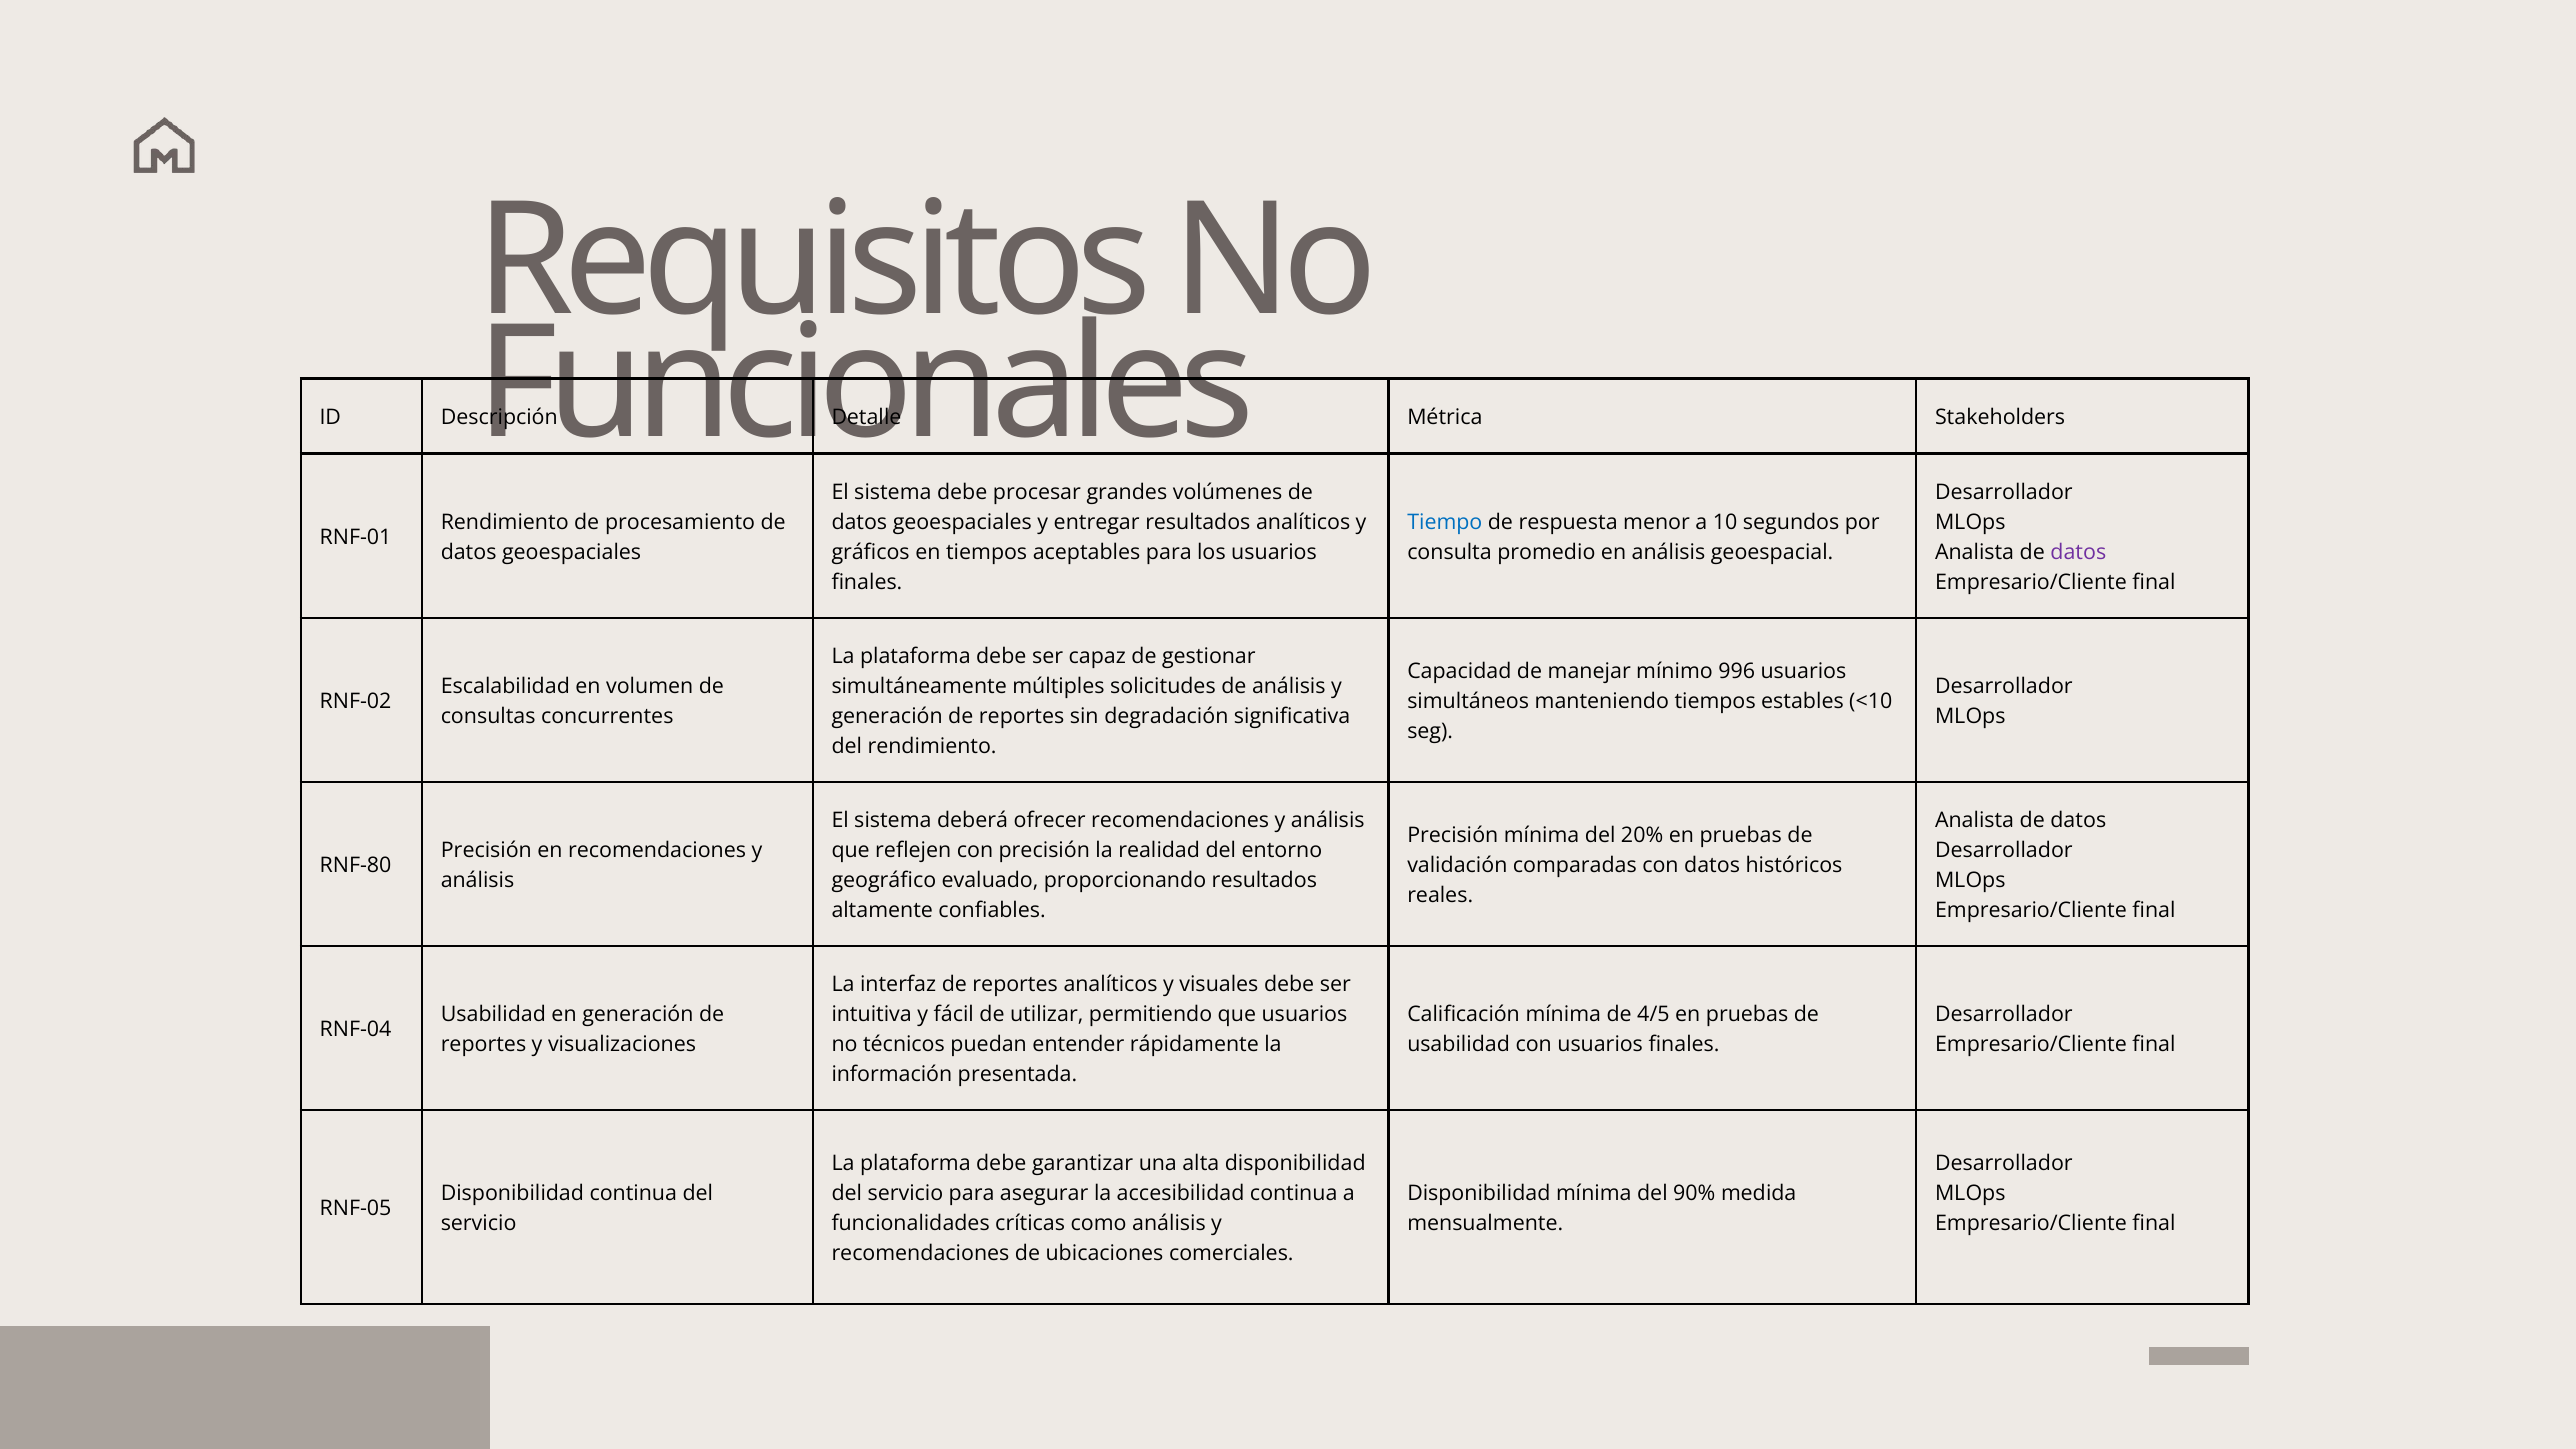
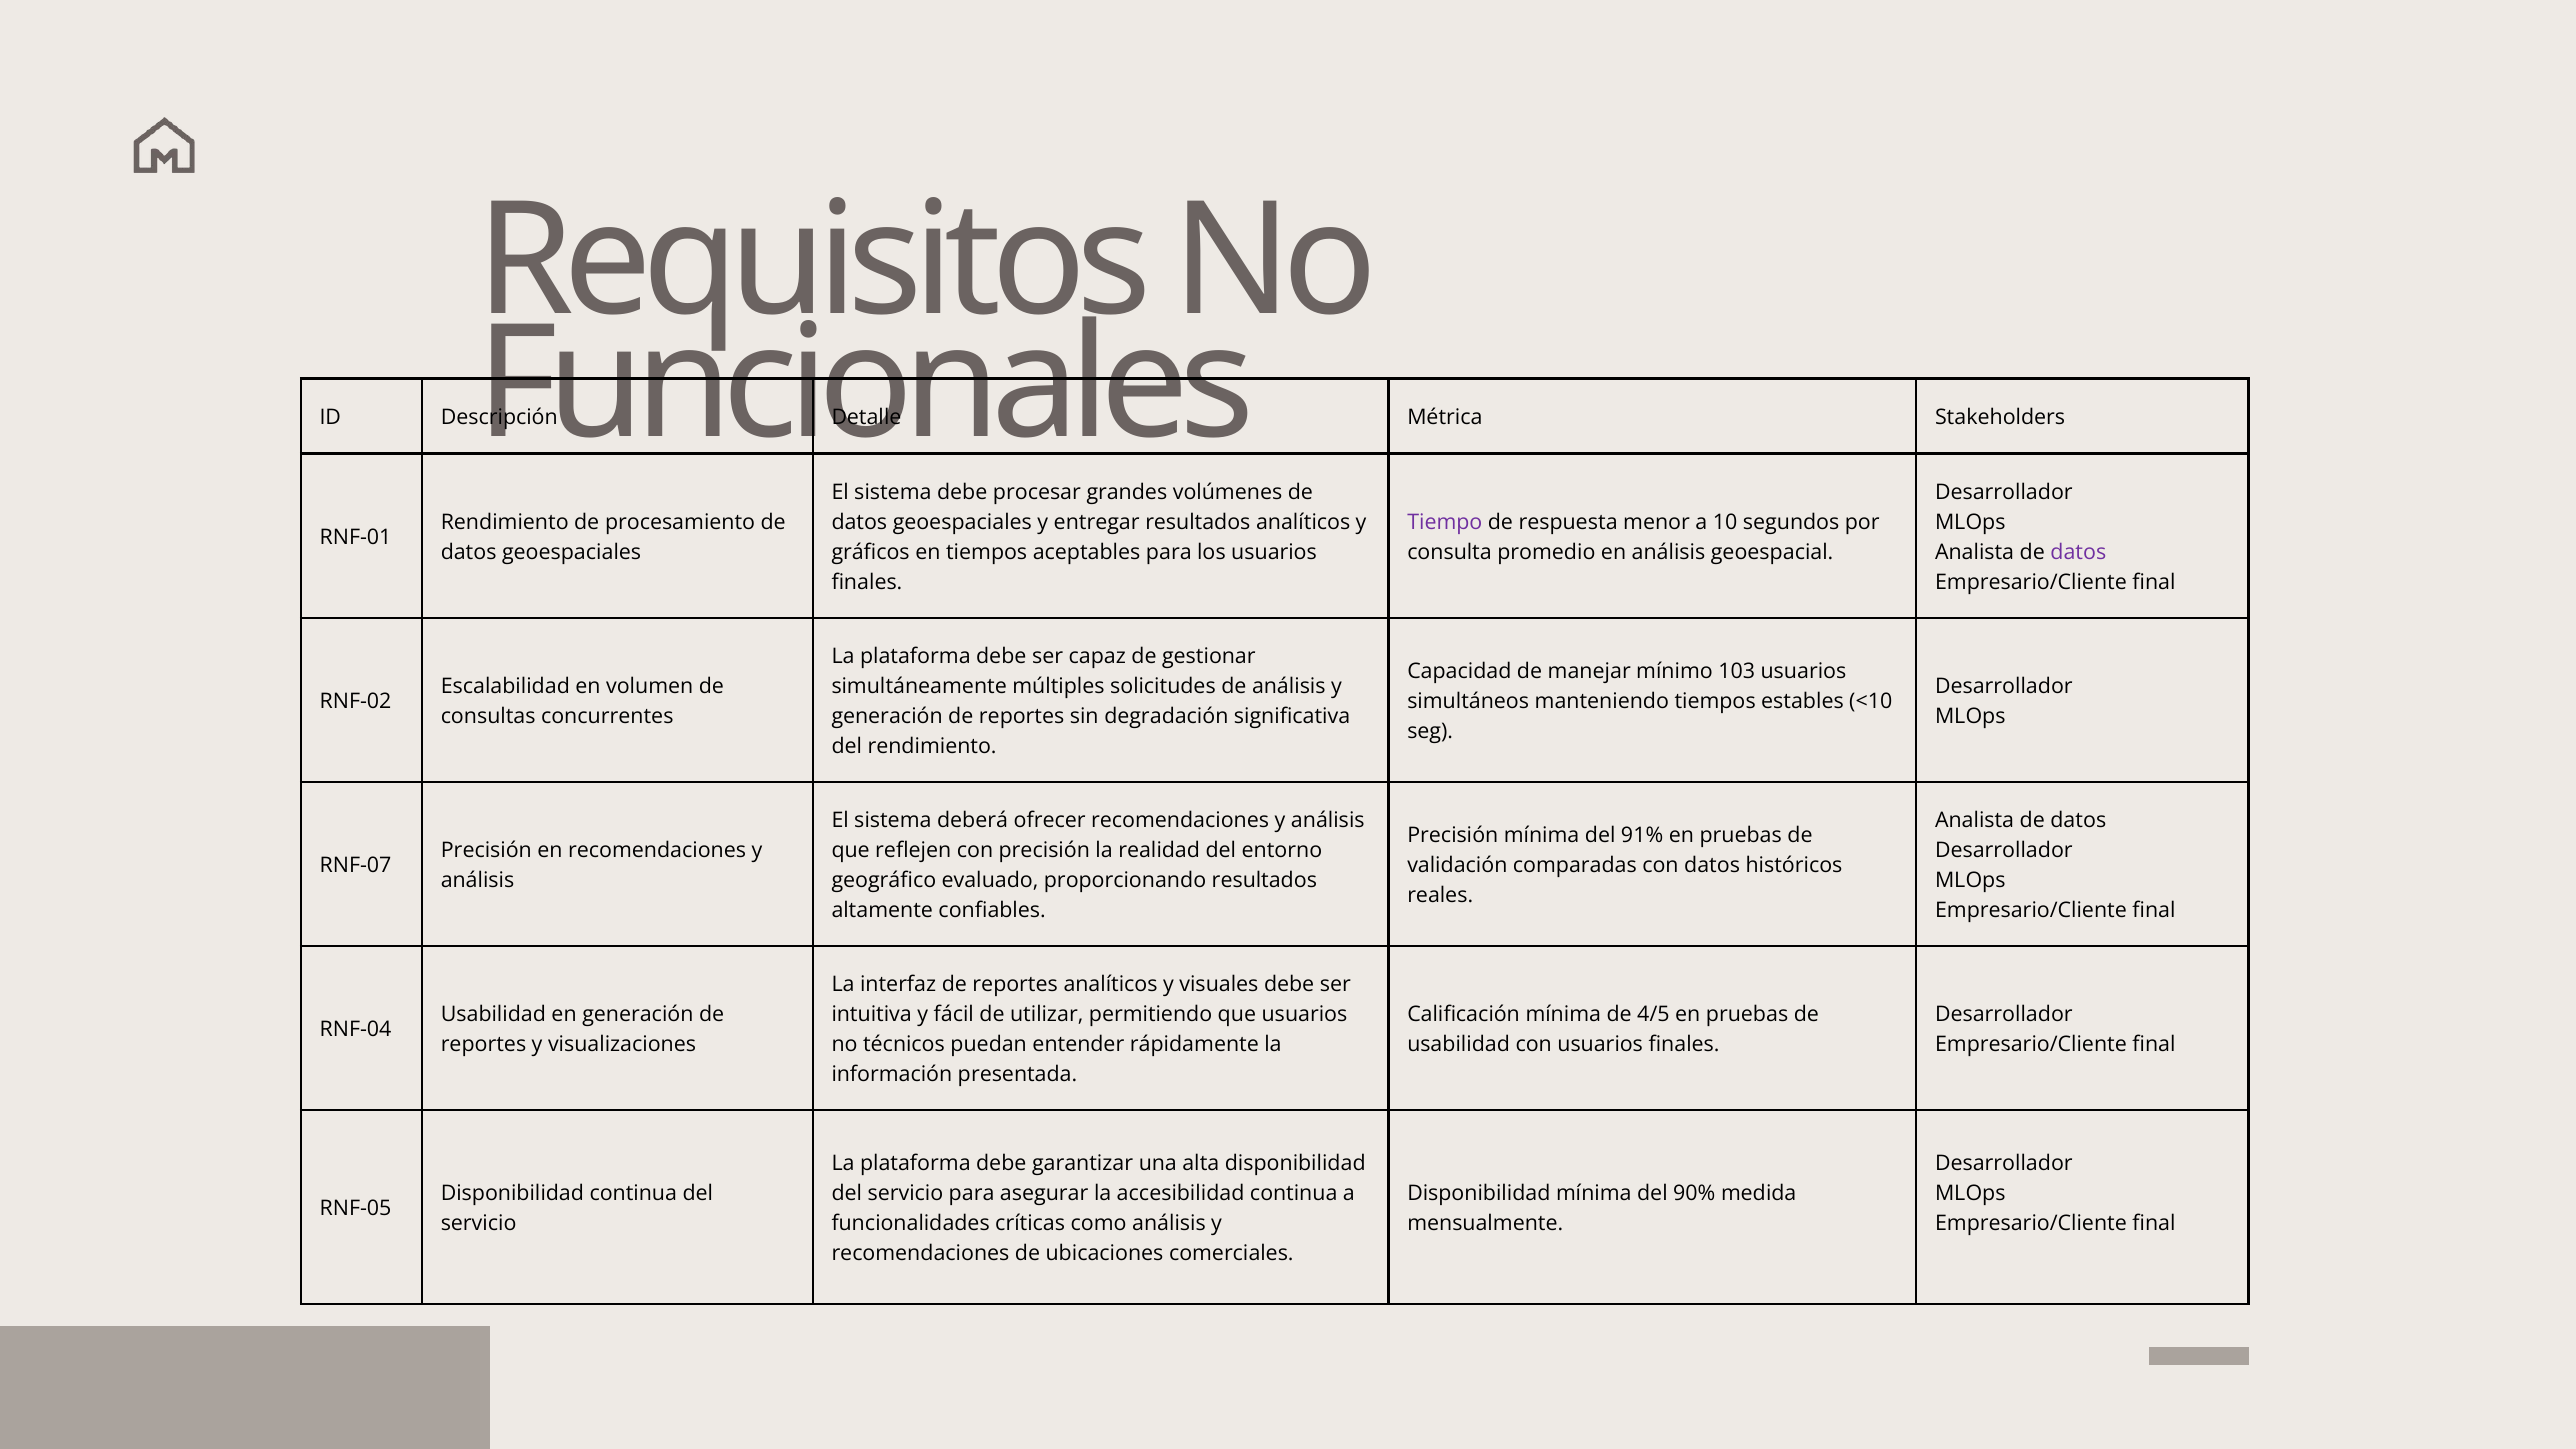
Tiempo colour: blue -> purple
996: 996 -> 103
20%: 20% -> 91%
RNF-80: RNF-80 -> RNF-07
